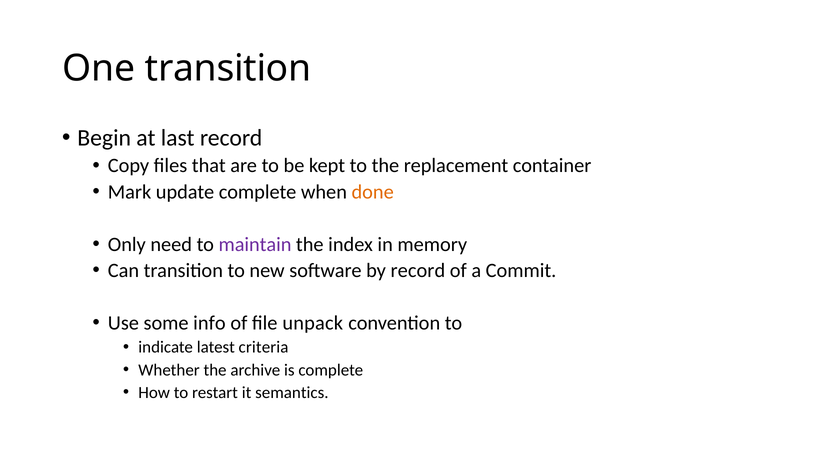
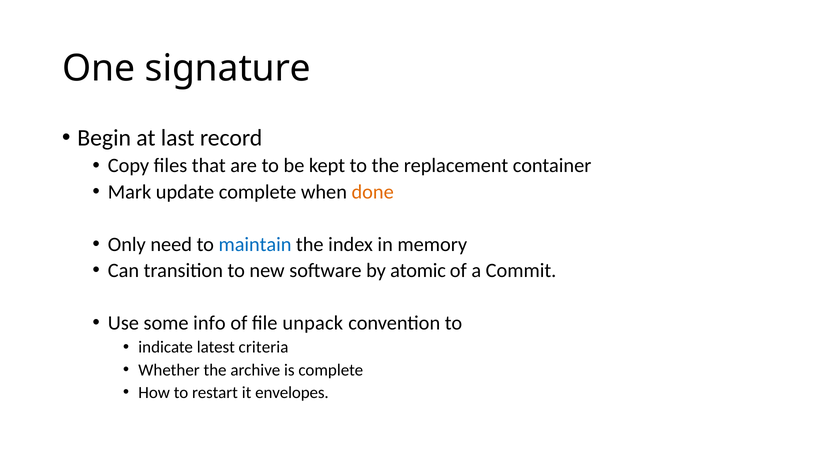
One transition: transition -> signature
maintain colour: purple -> blue
by record: record -> atomic
semantics: semantics -> envelopes
